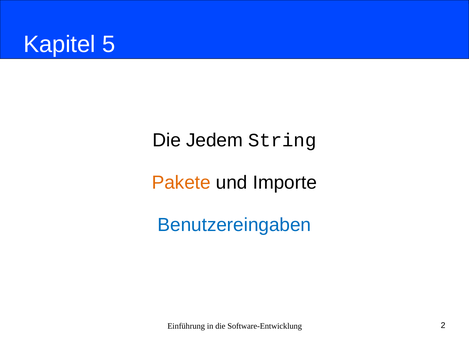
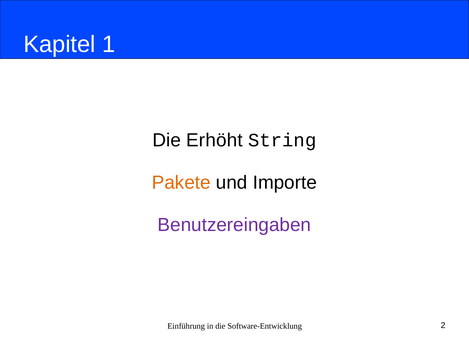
5: 5 -> 1
Jedem: Jedem -> Erhöht
Benutzereingaben colour: blue -> purple
